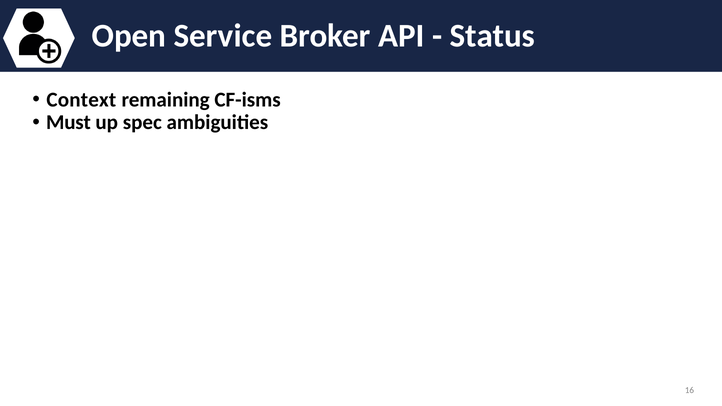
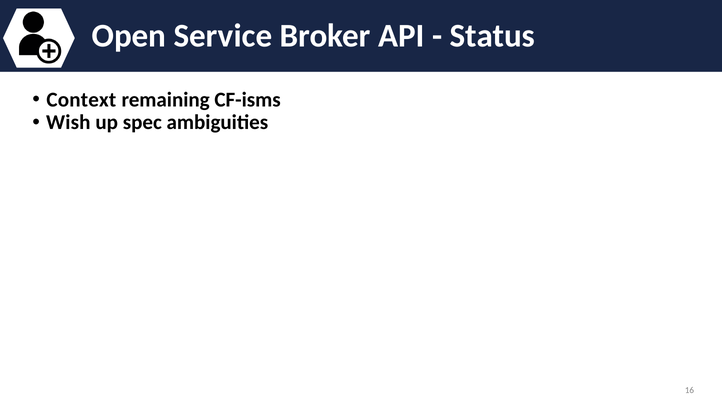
Must: Must -> Wish
